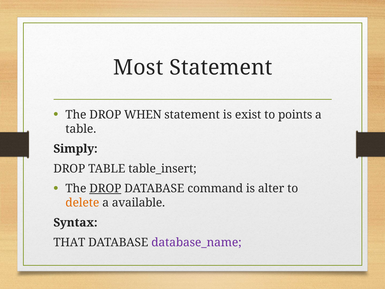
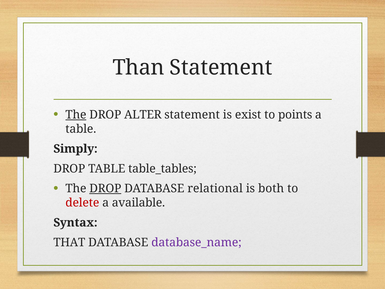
Most: Most -> Than
The at (76, 115) underline: none -> present
WHEN: WHEN -> ALTER
table_insert: table_insert -> table_tables
command: command -> relational
alter: alter -> both
delete colour: orange -> red
